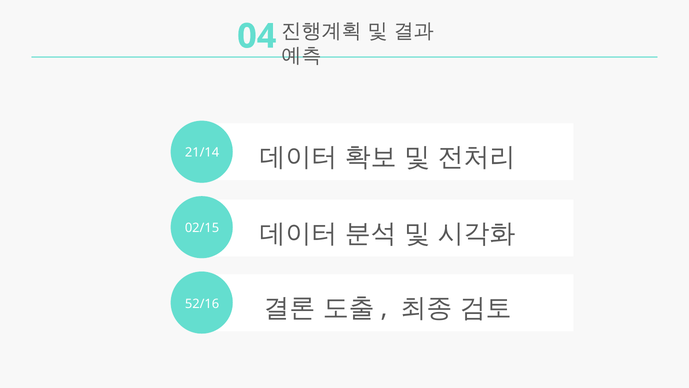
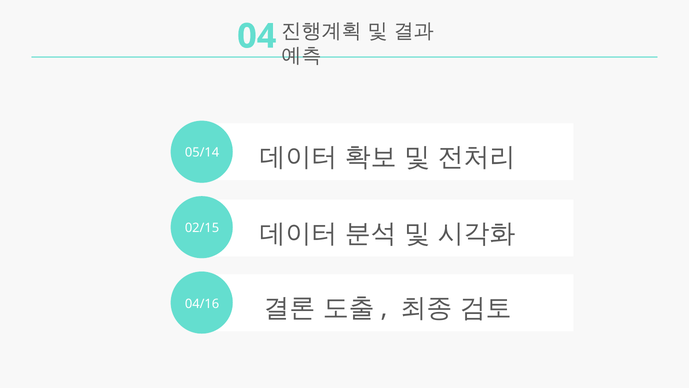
21/14: 21/14 -> 05/14
52/16: 52/16 -> 04/16
